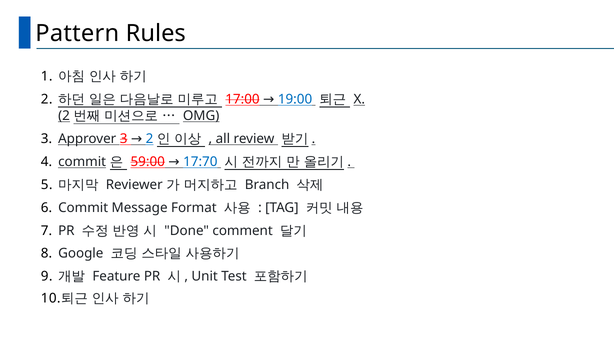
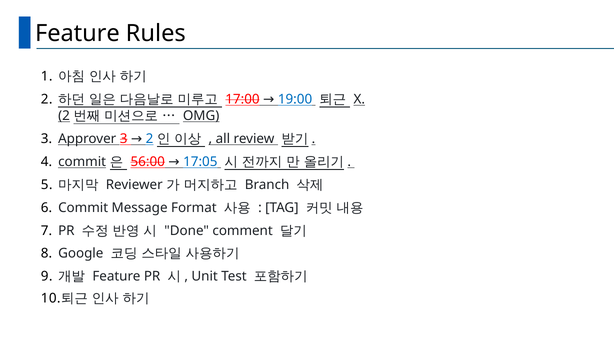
Pattern at (77, 33): Pattern -> Feature
59:00: 59:00 -> 56:00
17:70: 17:70 -> 17:05
